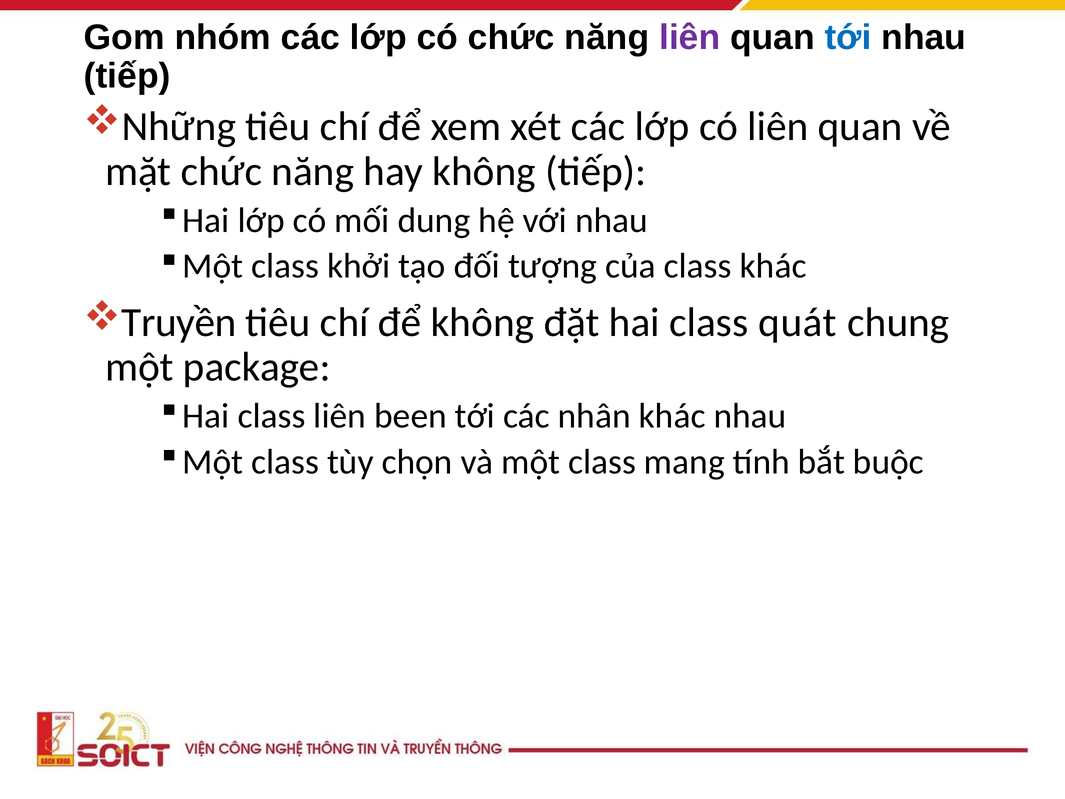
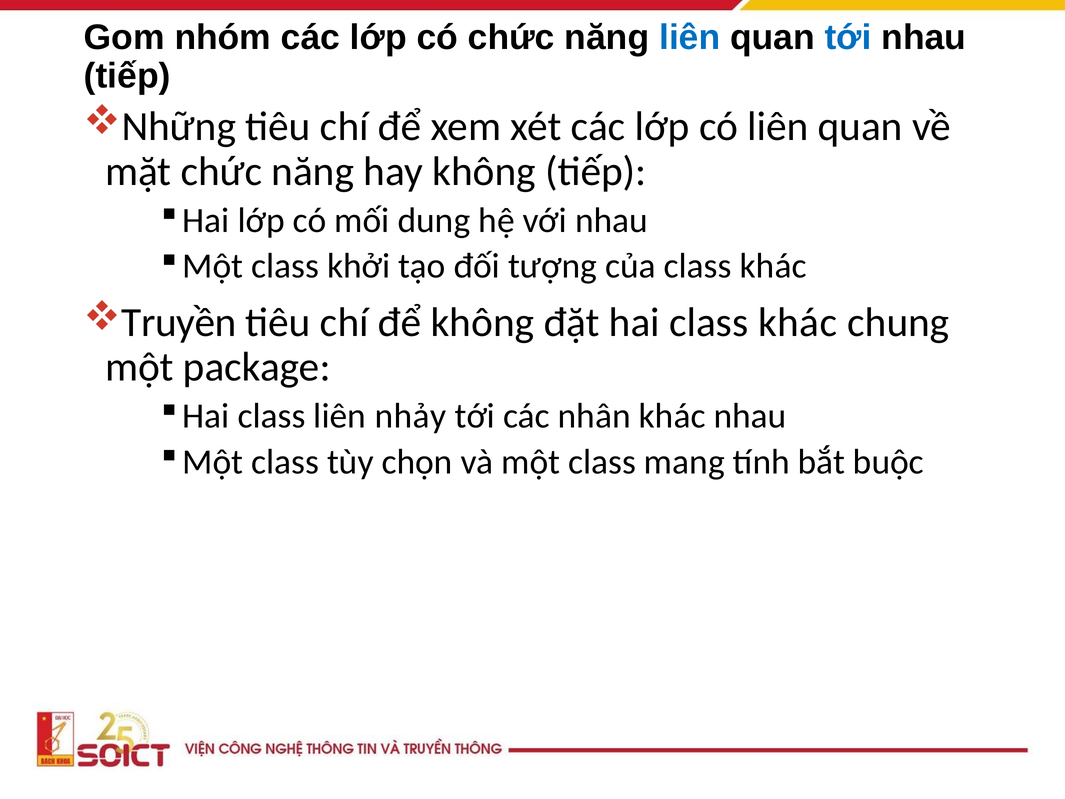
liên at (690, 38) colour: purple -> blue
hai class quát: quát -> khác
been: been -> nhảy
